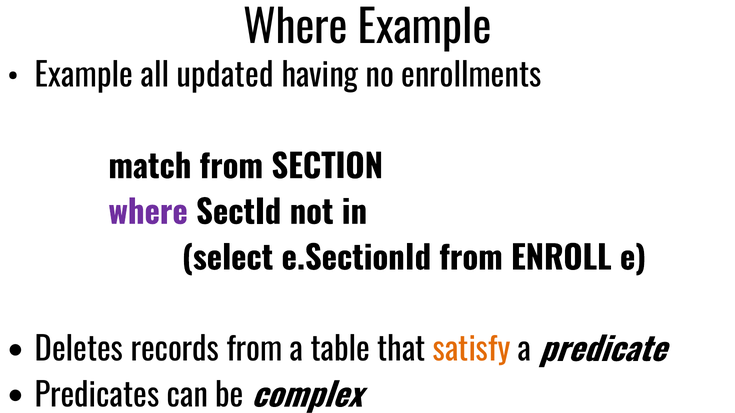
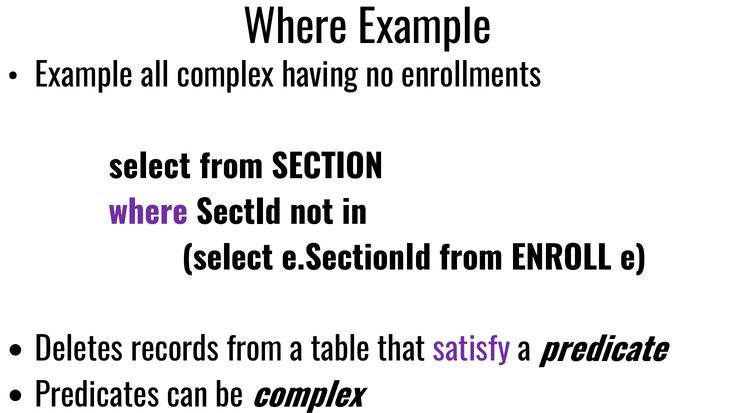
all updated: updated -> complex
match at (150, 168): match -> select
satisfy colour: orange -> purple
